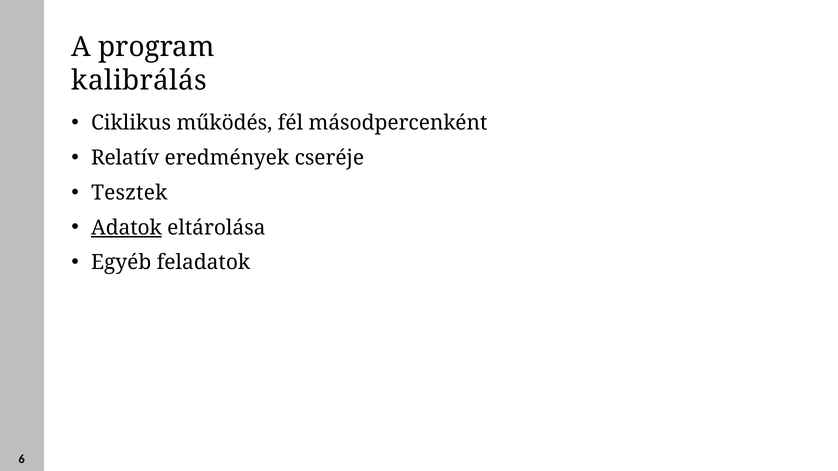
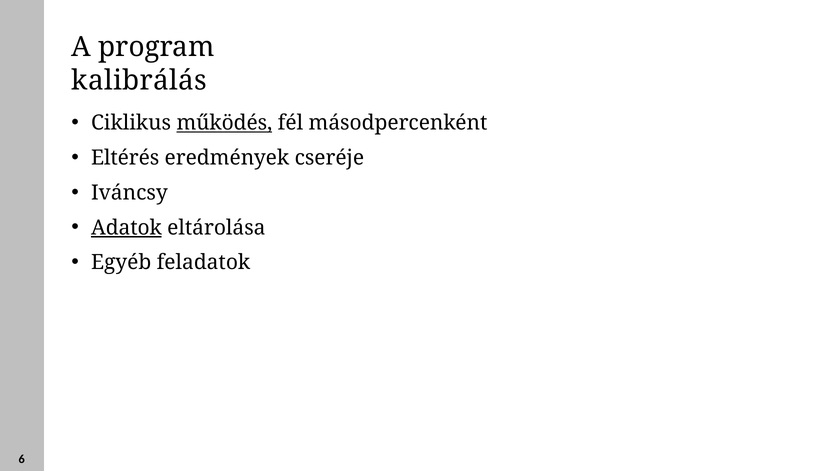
működés underline: none -> present
Relatív: Relatív -> Eltérés
Tesztek: Tesztek -> Iváncsy
